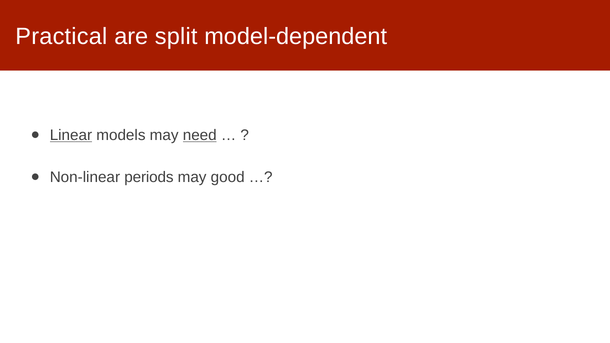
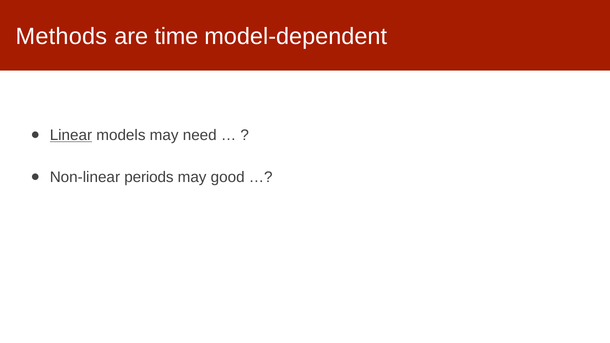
Practical: Practical -> Methods
split: split -> time
need underline: present -> none
